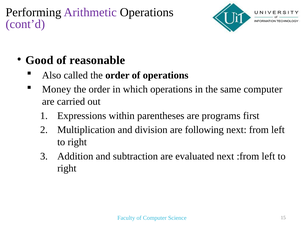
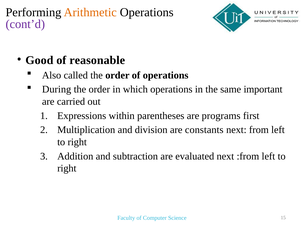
Arithmetic colour: purple -> orange
Money: Money -> During
same computer: computer -> important
following: following -> constants
